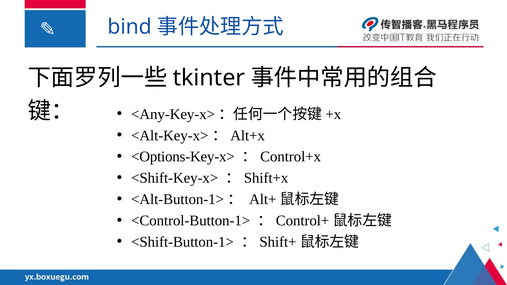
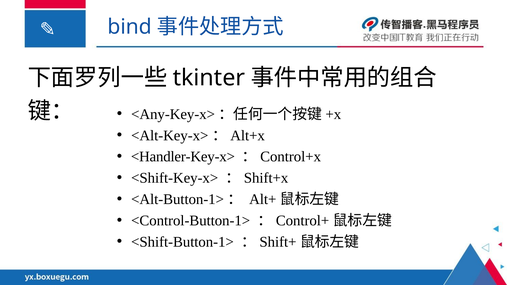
<Options-Key-x>: <Options-Key-x> -> <Handler-Key-x>
